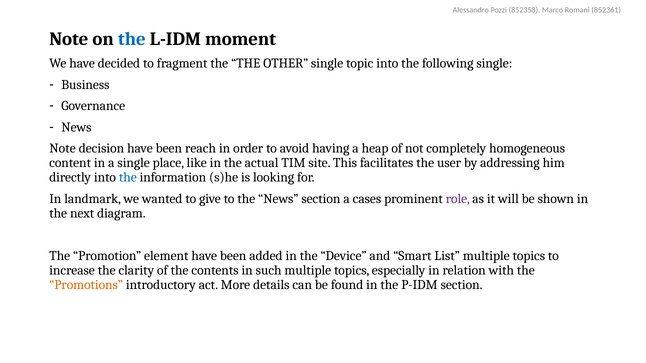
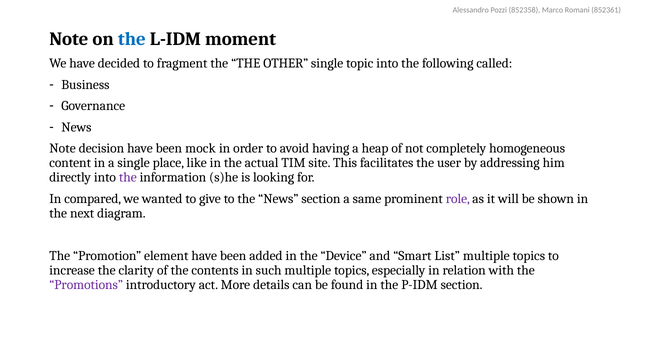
following single: single -> called
reach: reach -> mock
the at (128, 178) colour: blue -> purple
landmark: landmark -> compared
cases: cases -> same
Promotions colour: orange -> purple
